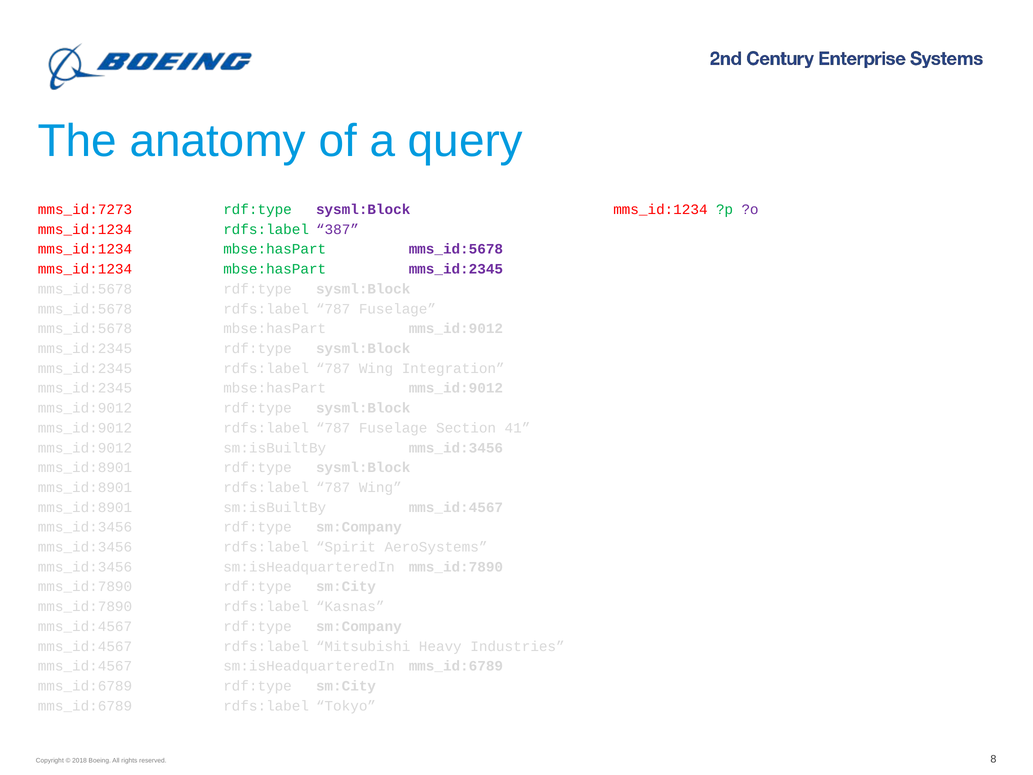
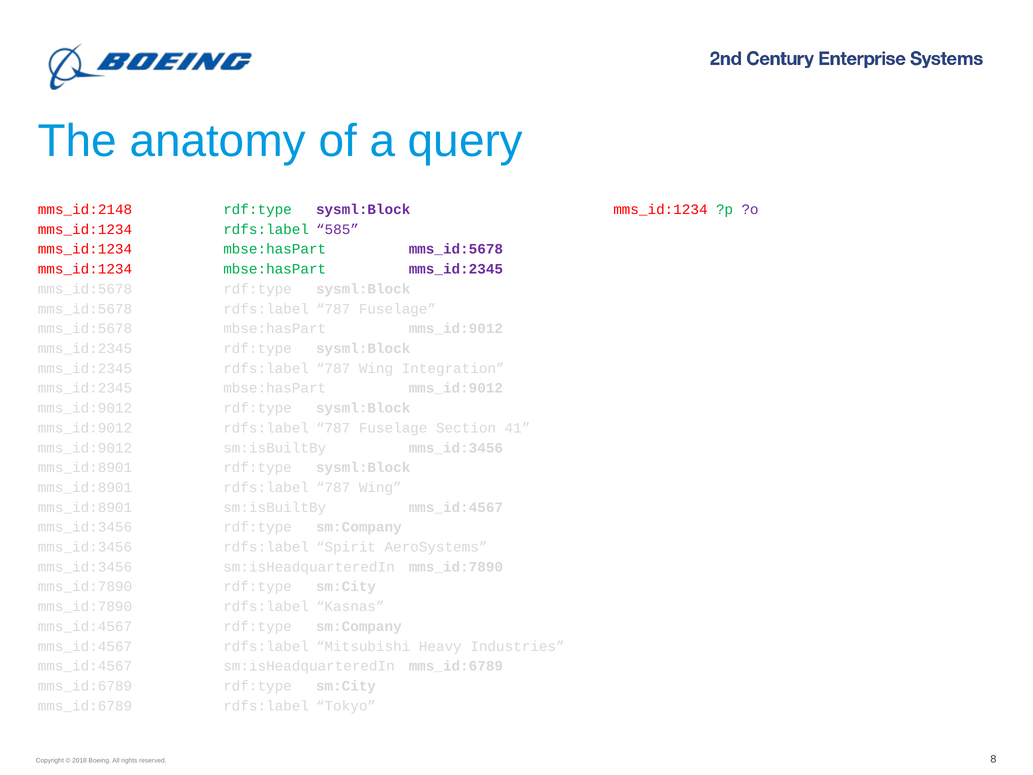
mms_id:7273: mms_id:7273 -> mms_id:2148
387: 387 -> 585
